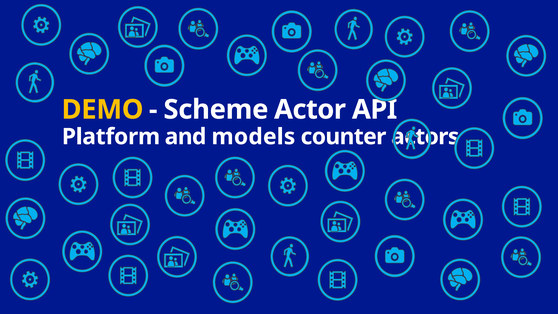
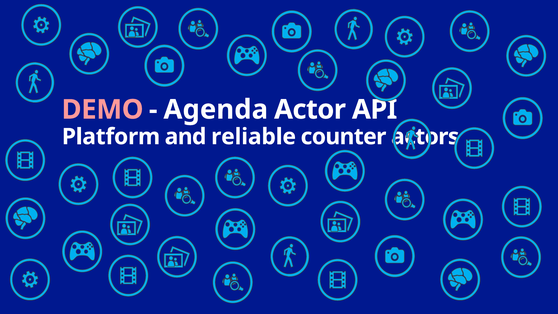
DEMO colour: yellow -> pink
Scheme: Scheme -> Agenda
models: models -> reliable
